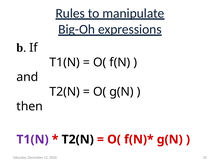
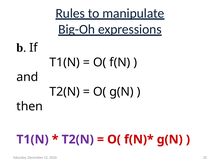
T2(N at (78, 139) colour: black -> purple
